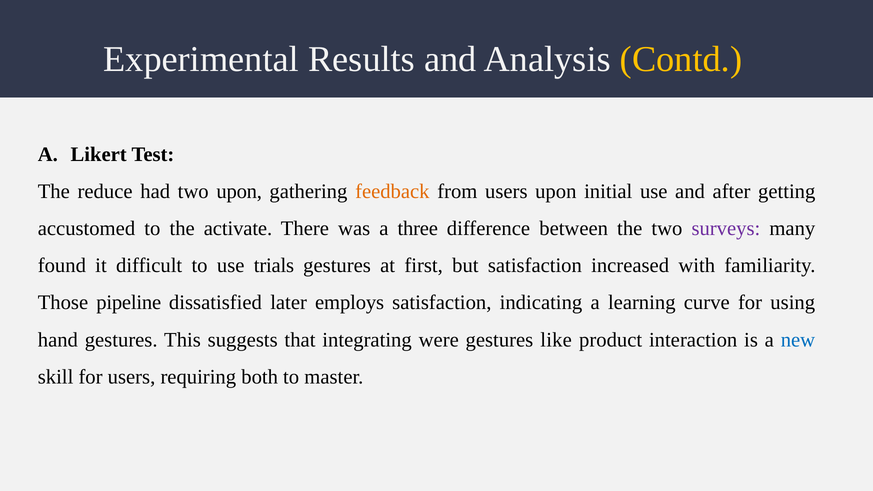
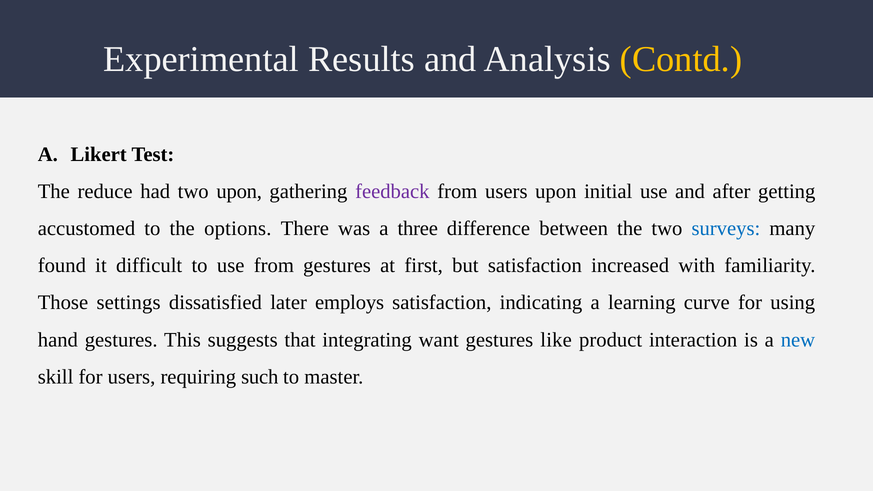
feedback colour: orange -> purple
activate: activate -> options
surveys colour: purple -> blue
use trials: trials -> from
pipeline: pipeline -> settings
were: were -> want
both: both -> such
